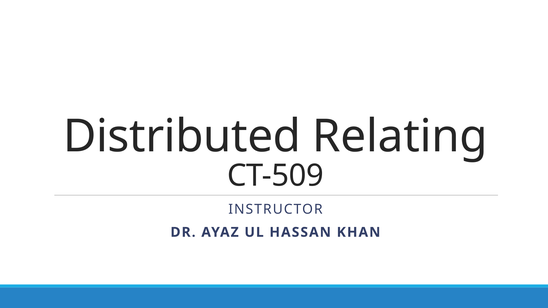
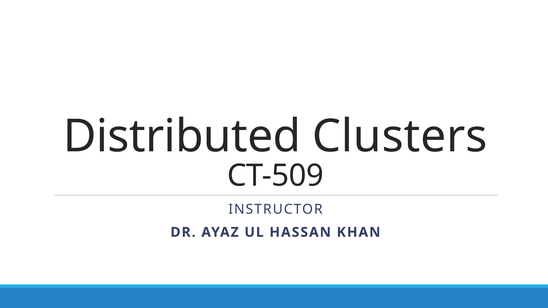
Relating: Relating -> Clusters
